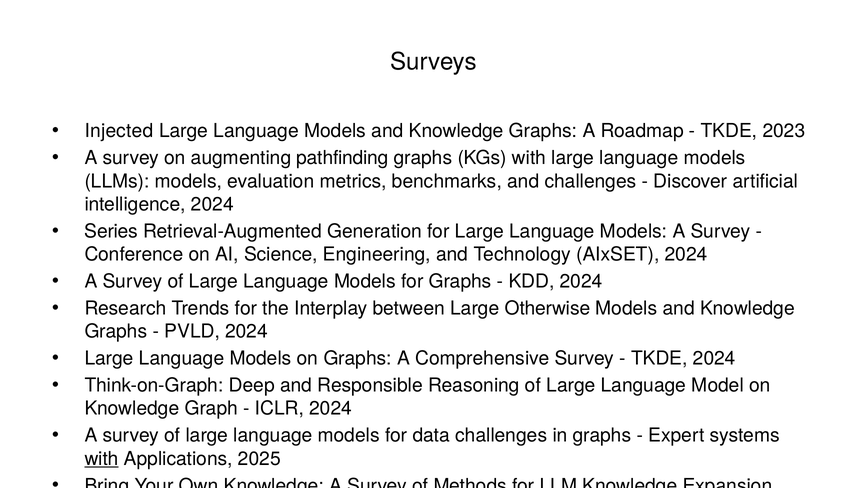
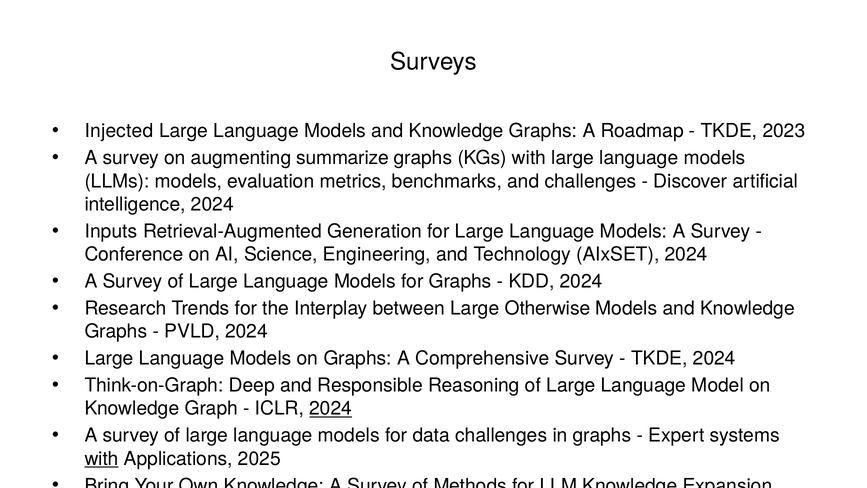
pathfinding: pathfinding -> summarize
Series: Series -> Inputs
2024 at (331, 408) underline: none -> present
